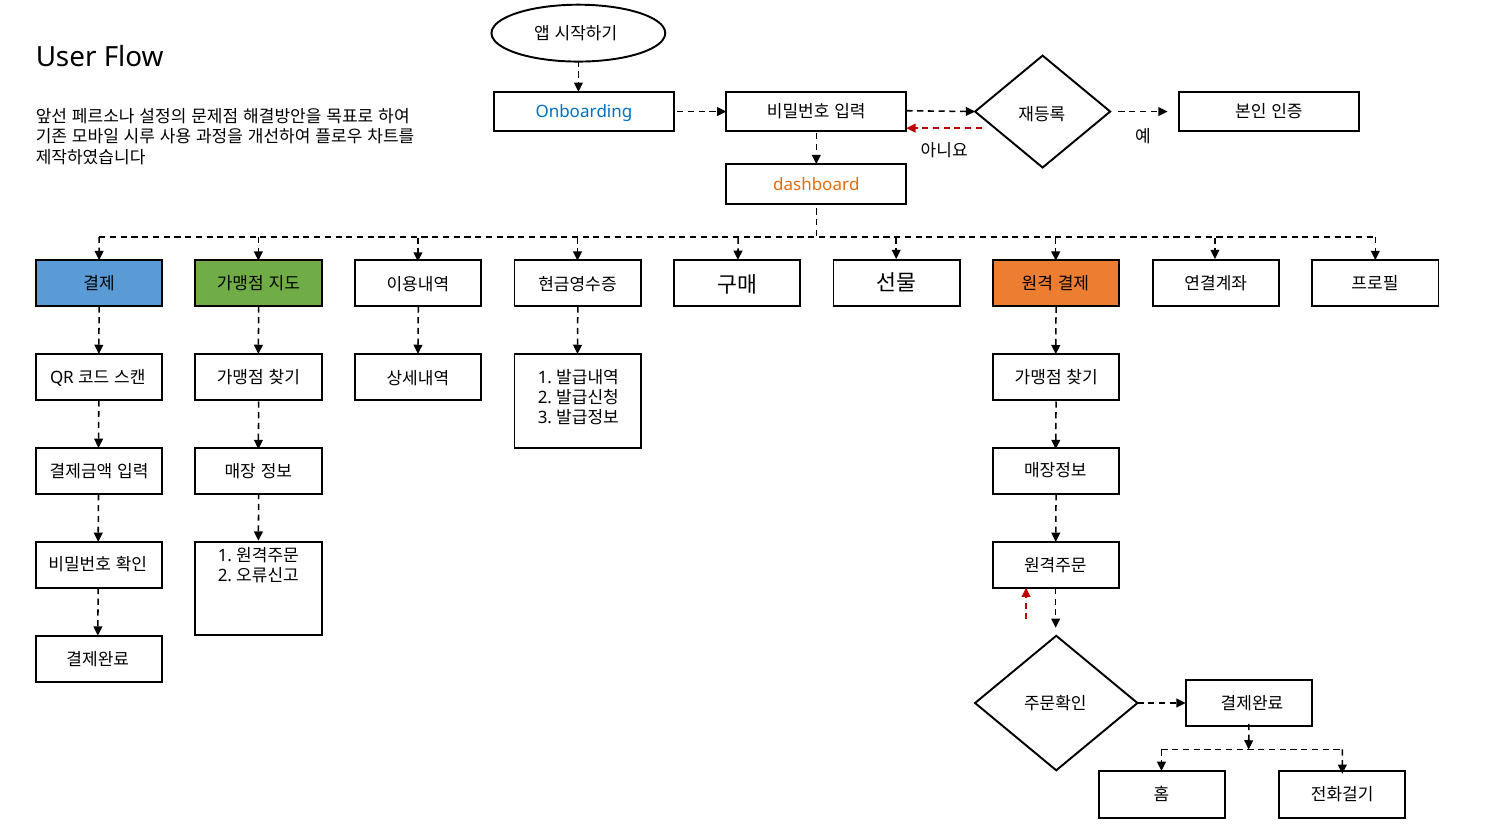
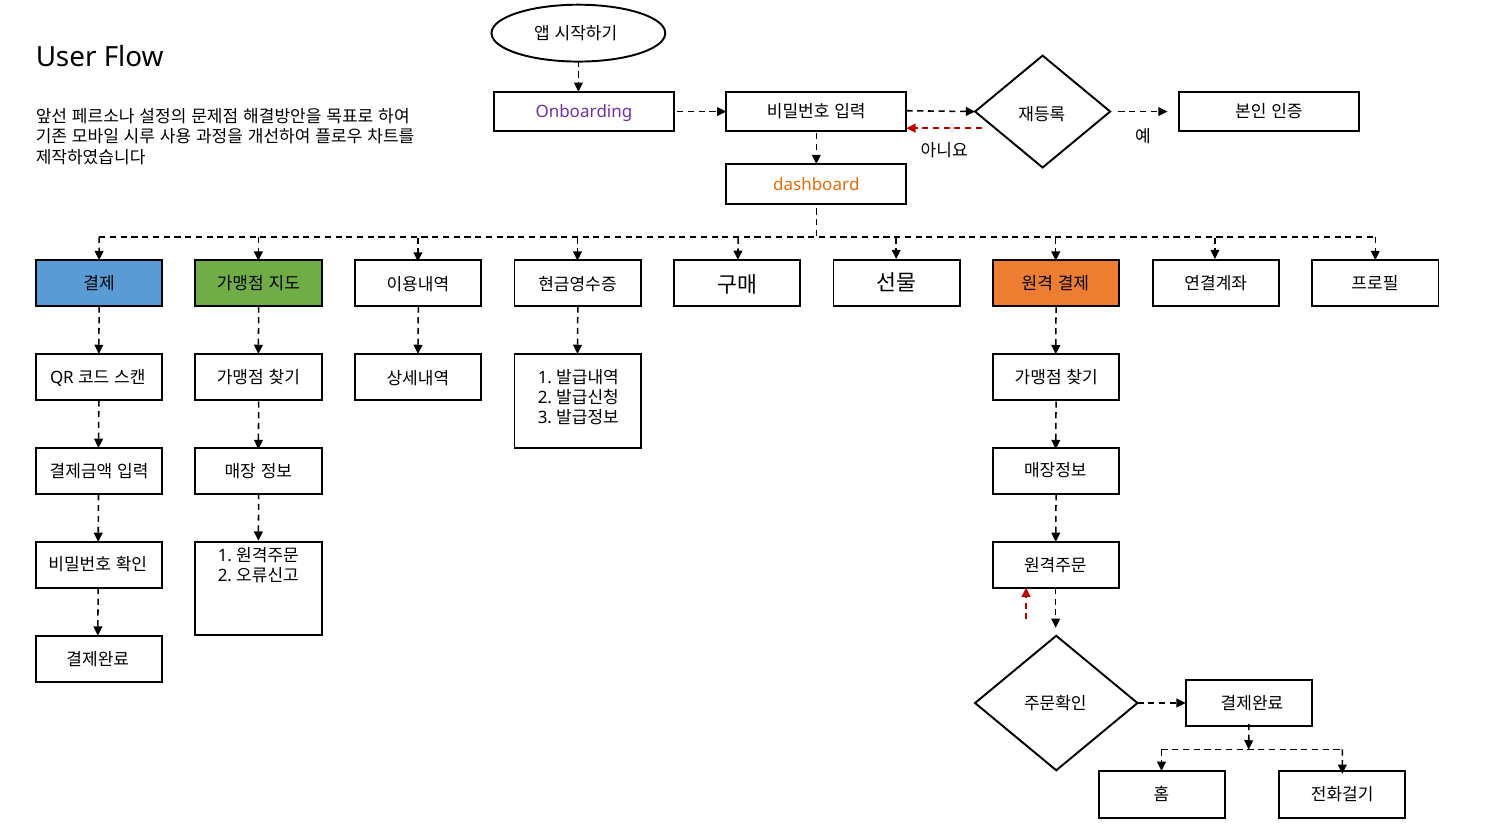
Onboarding colour: blue -> purple
